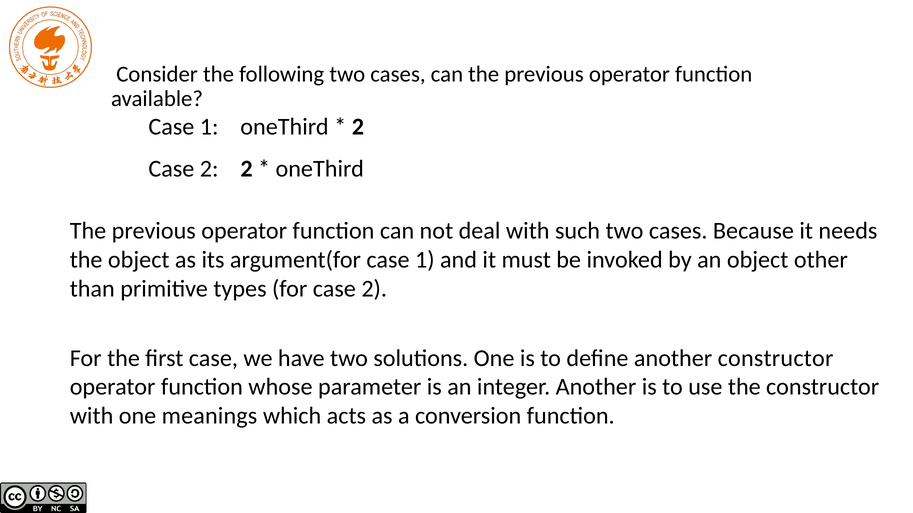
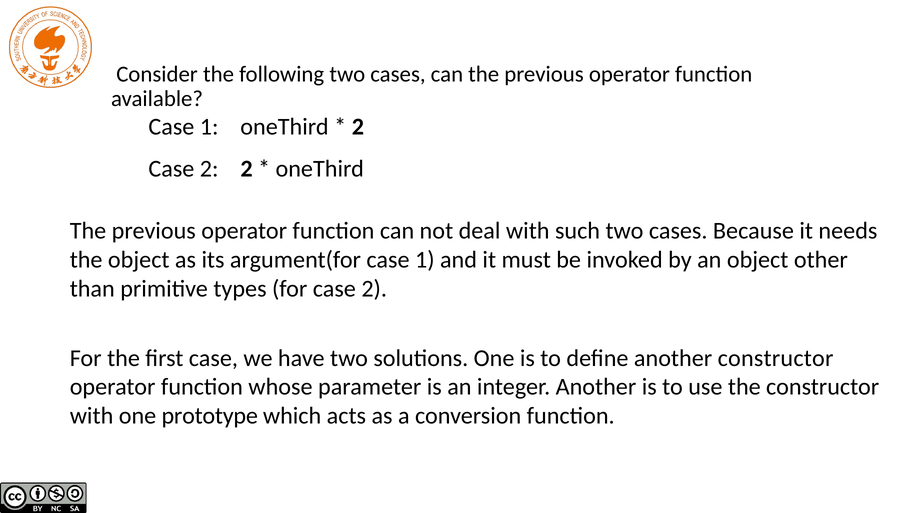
meanings: meanings -> prototype
